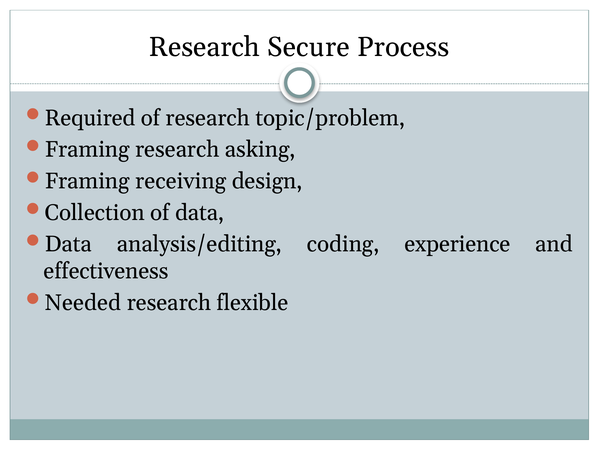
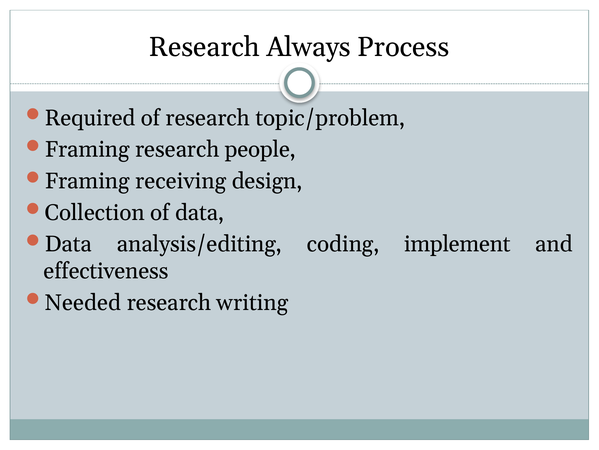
Secure: Secure -> Always
asking: asking -> people
experience: experience -> implement
flexible: flexible -> writing
